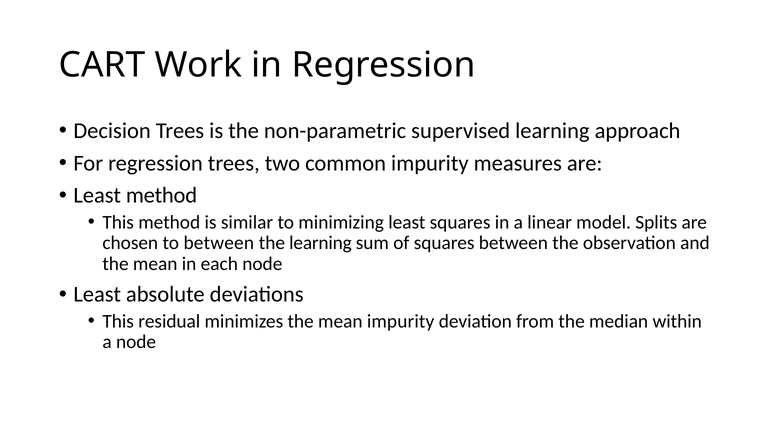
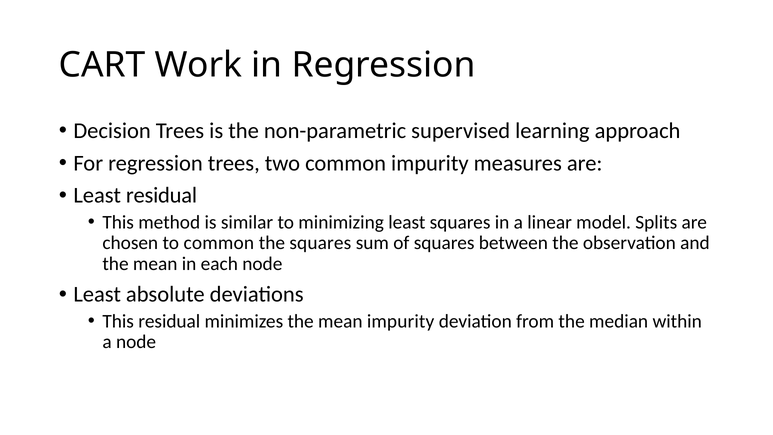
Least method: method -> residual
to between: between -> common
the learning: learning -> squares
